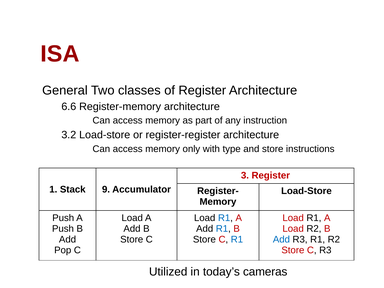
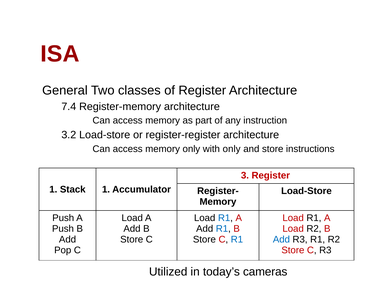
6.6: 6.6 -> 7.4
with type: type -> only
Stack 9: 9 -> 1
